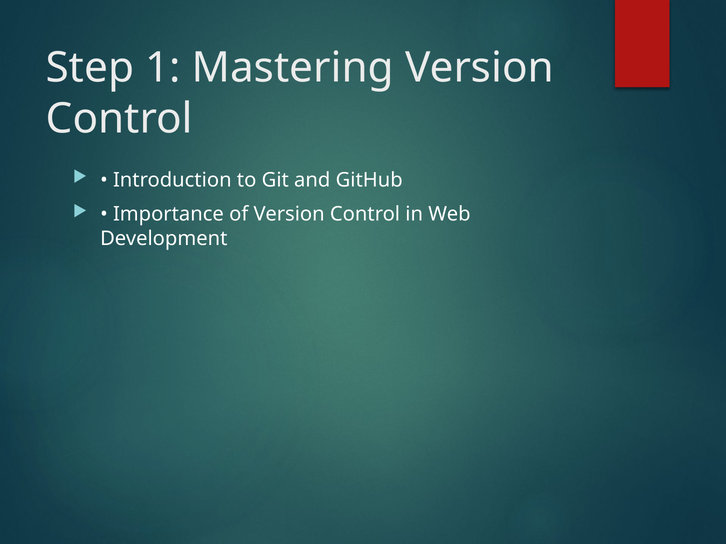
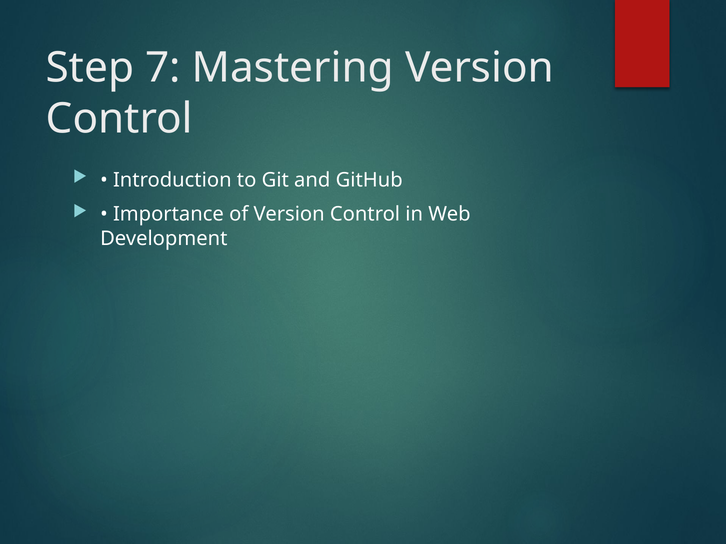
1: 1 -> 7
